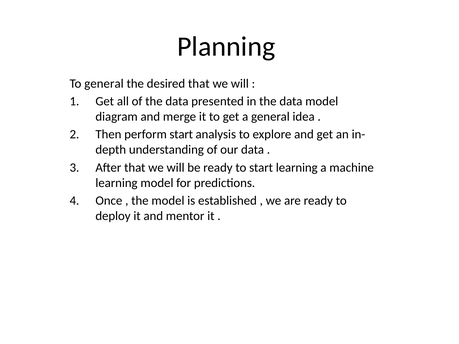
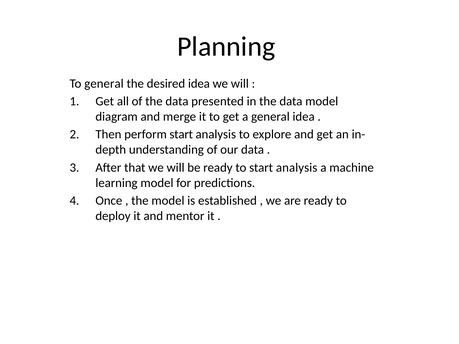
desired that: that -> idea
to start learning: learning -> analysis
